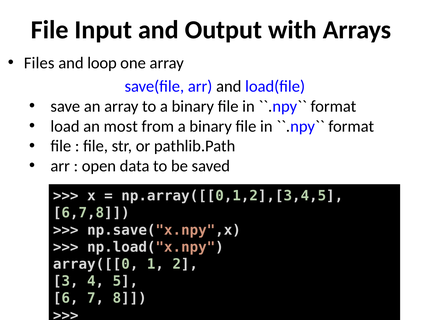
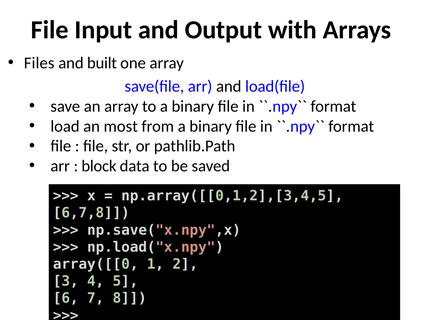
loop: loop -> built
open: open -> block
